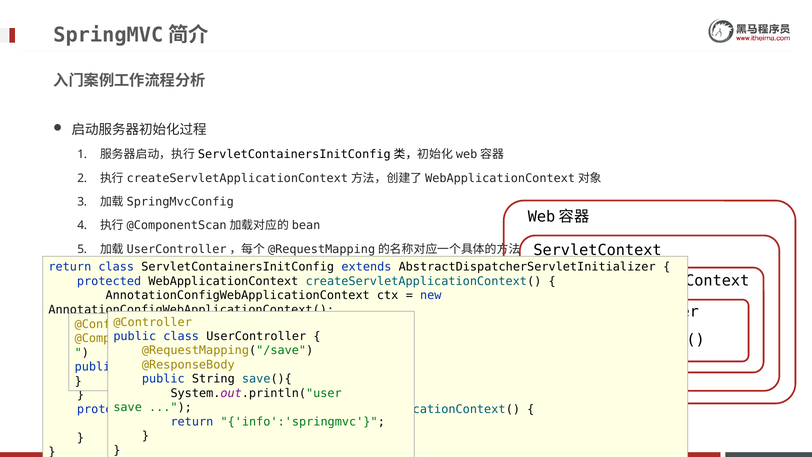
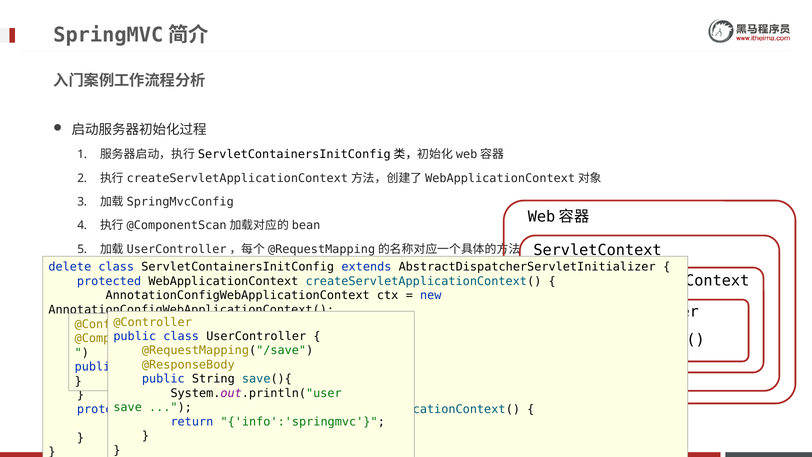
return at (70, 267): return -> delete
